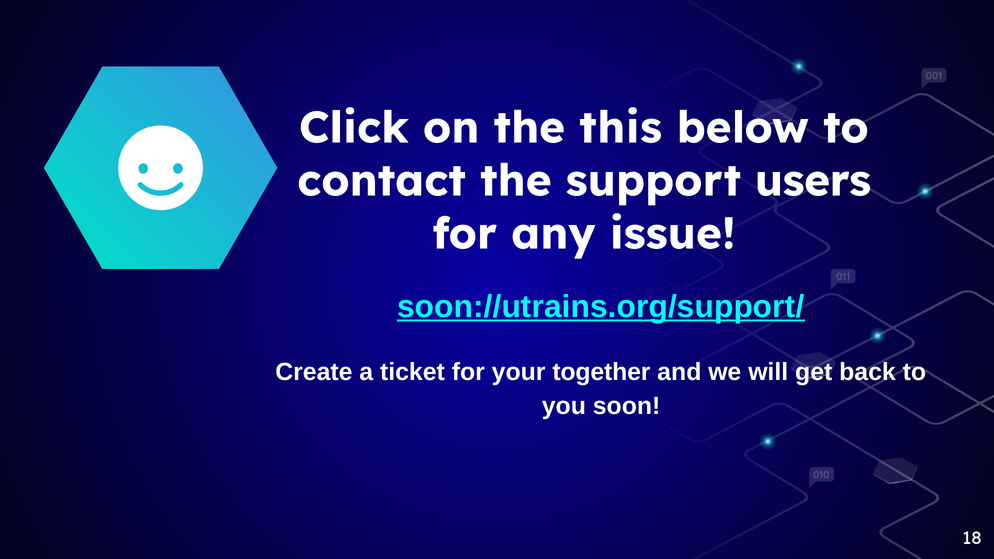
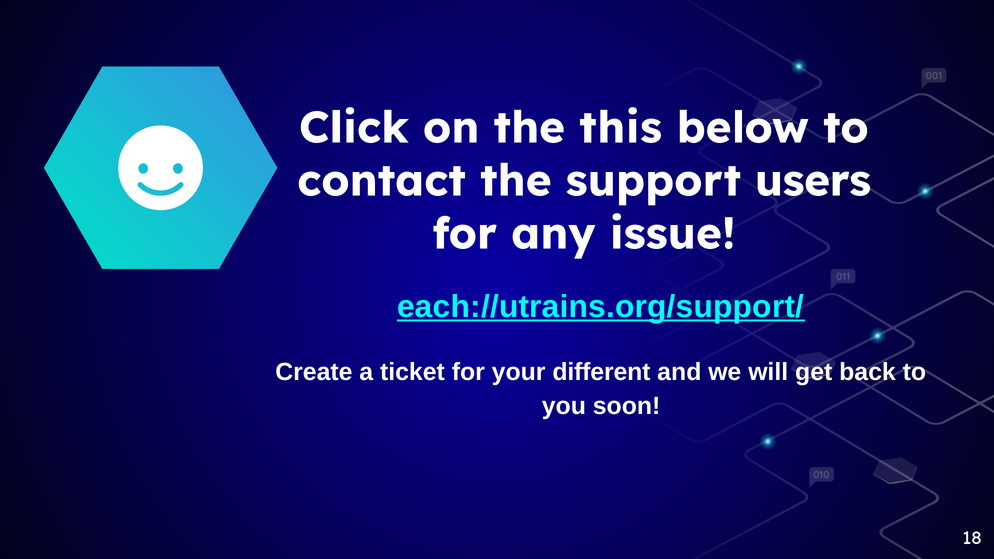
soon://utrains.org/support/: soon://utrains.org/support/ -> each://utrains.org/support/
together: together -> different
